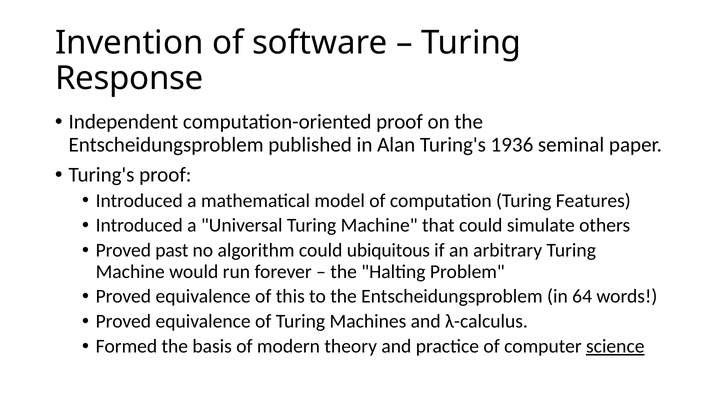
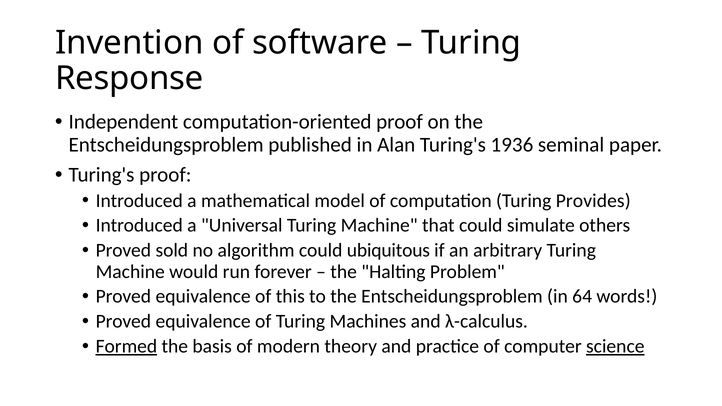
Features: Features -> Provides
past: past -> sold
Formed underline: none -> present
